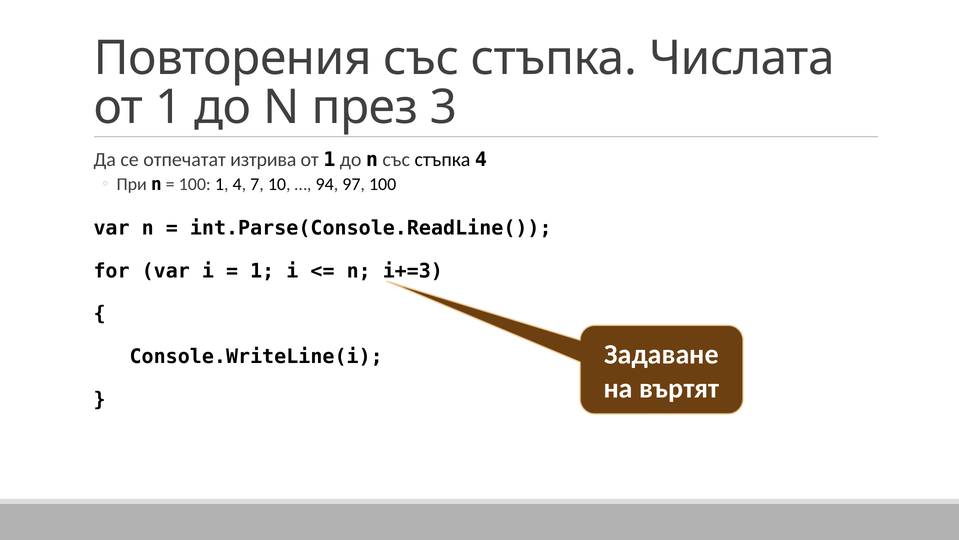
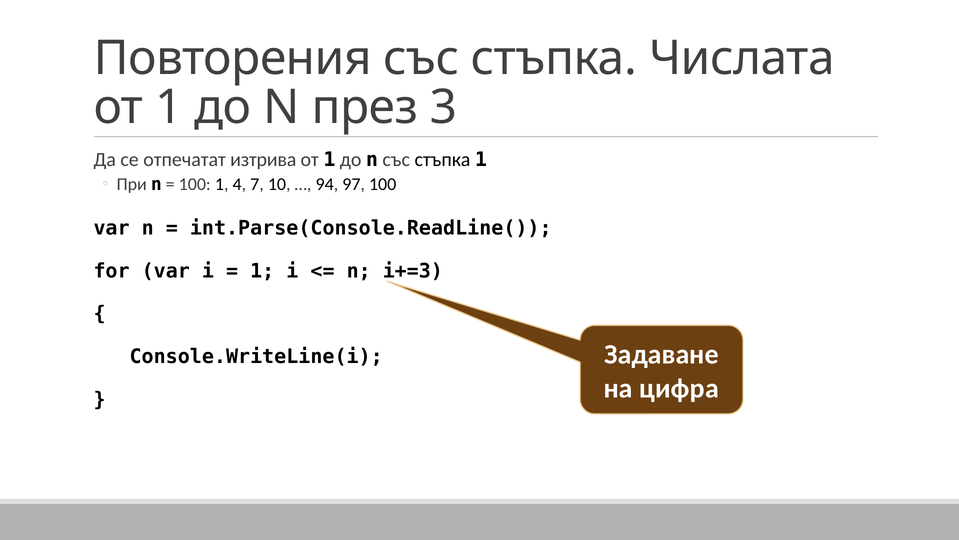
стъпка 4: 4 -> 1
въртят: въртят -> цифра
